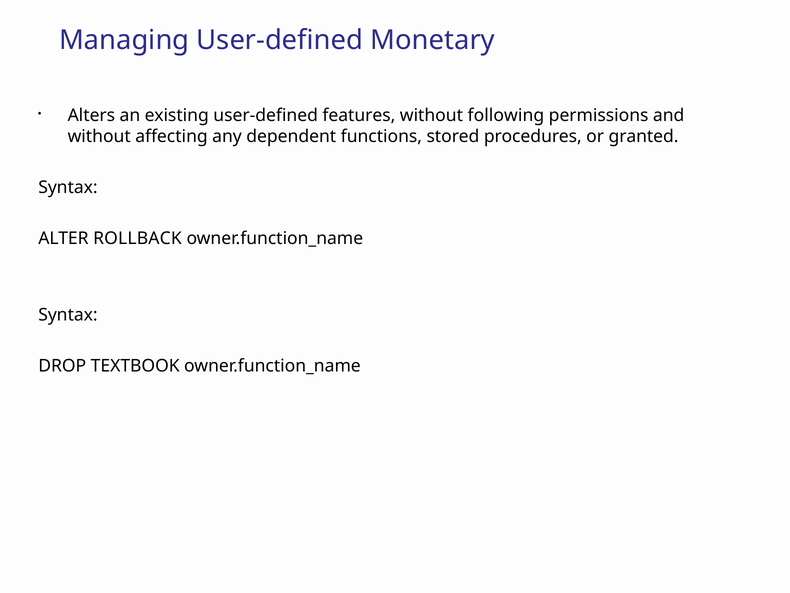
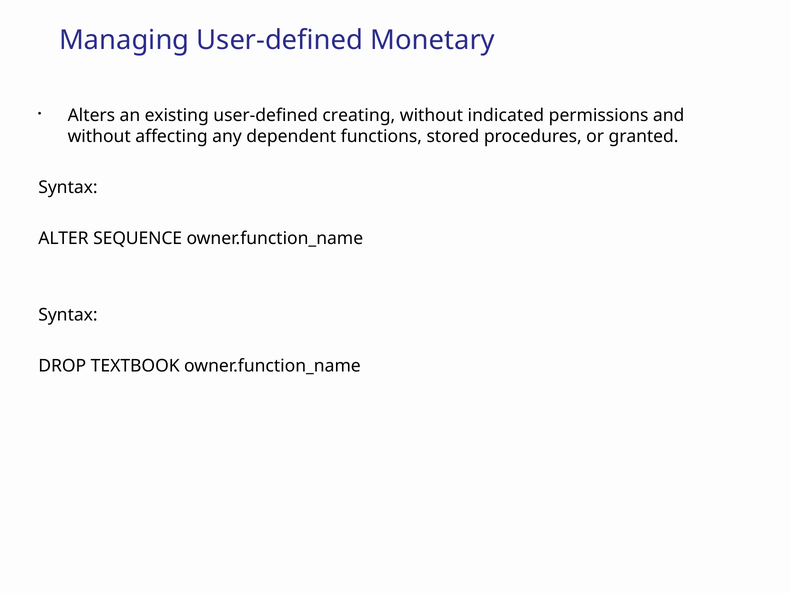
features: features -> creating
following: following -> indicated
ROLLBACK: ROLLBACK -> SEQUENCE
